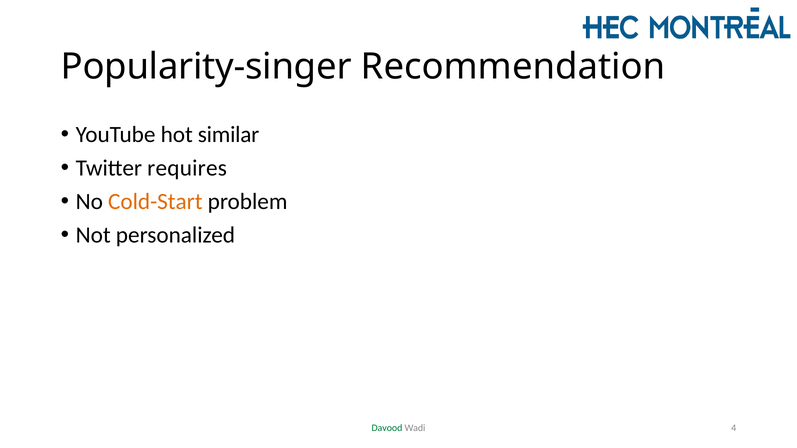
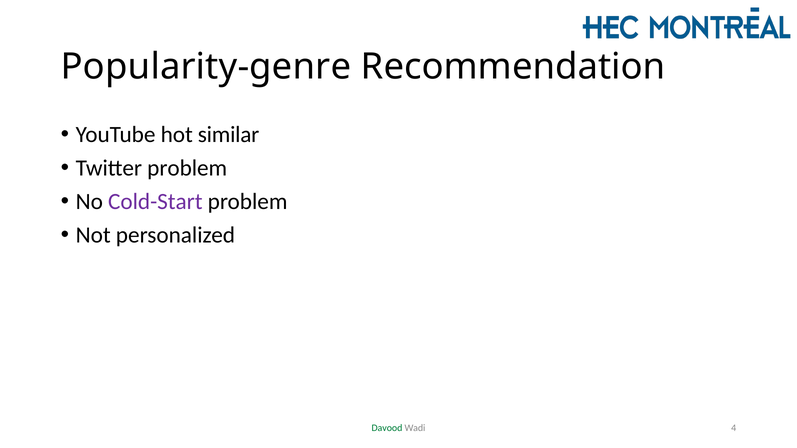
Popularity-singer: Popularity-singer -> Popularity-genre
Twitter requires: requires -> problem
Cold-Start colour: orange -> purple
